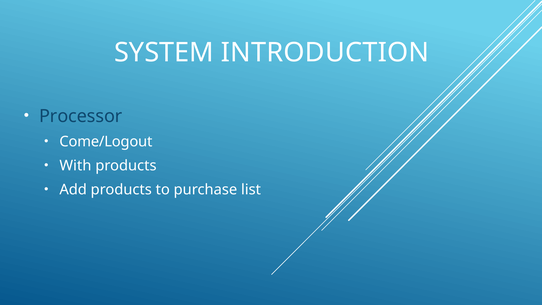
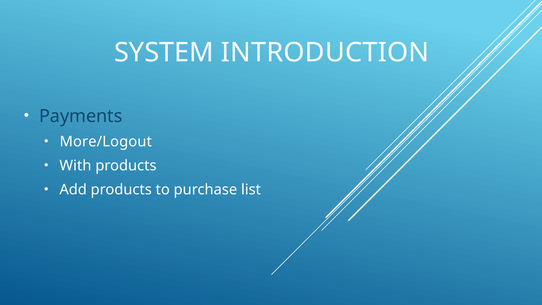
Processor: Processor -> Payments
Come/Logout: Come/Logout -> More/Logout
